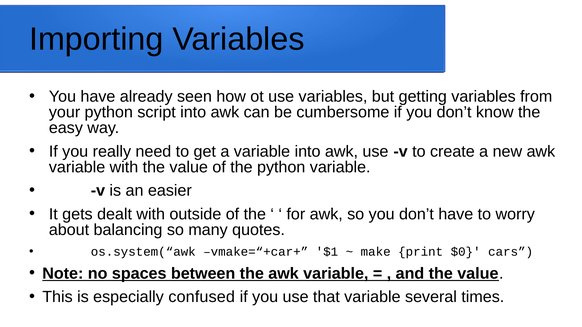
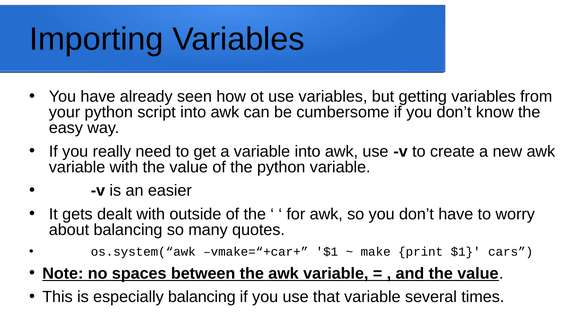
print $0: $0 -> $1
especially confused: confused -> balancing
